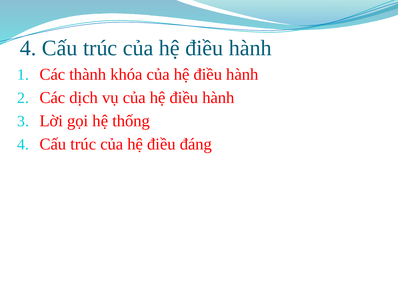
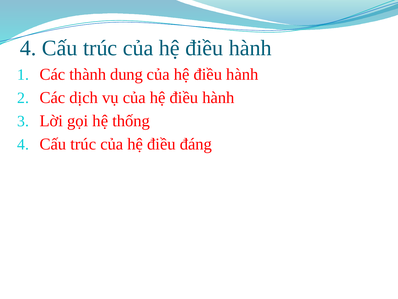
khóa: khóa -> dung
